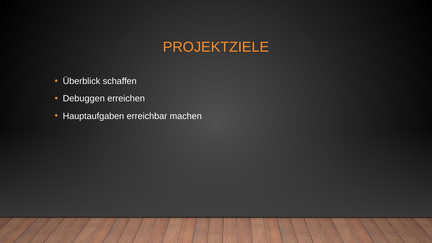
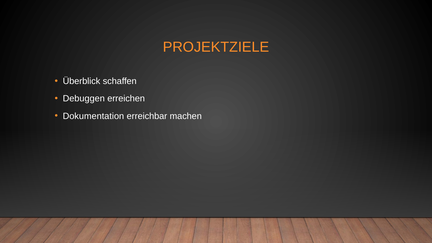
Hauptaufgaben: Hauptaufgaben -> Dokumentation
